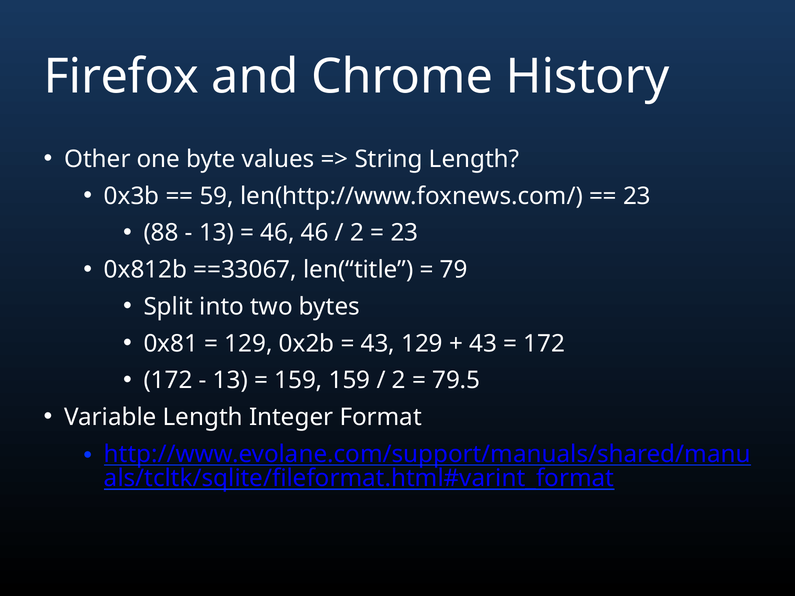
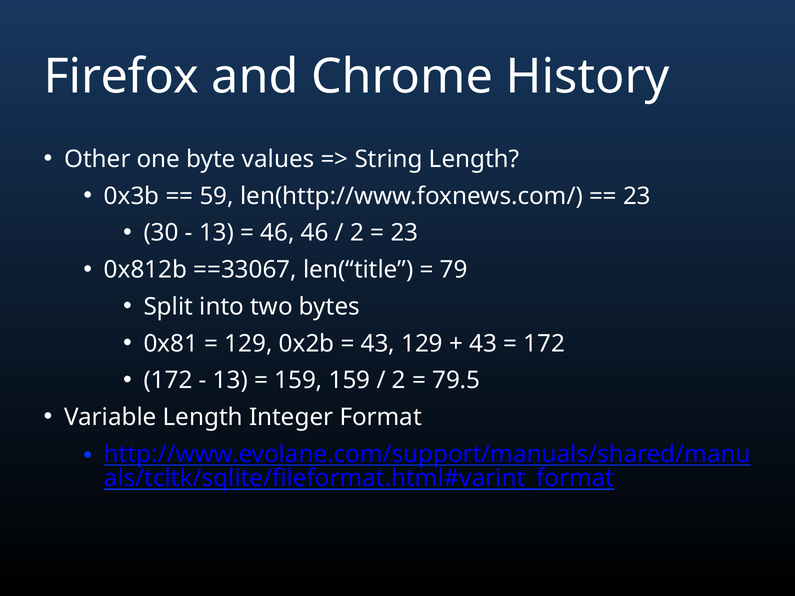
88: 88 -> 30
